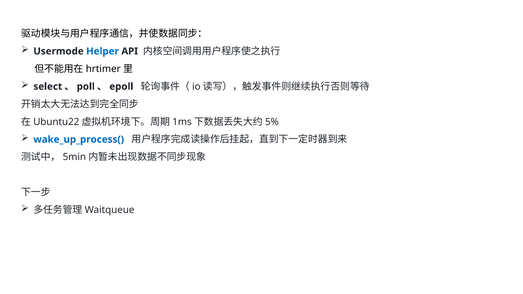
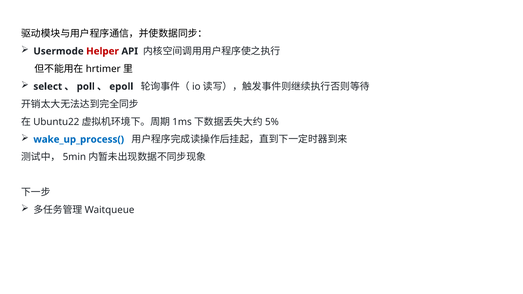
Helper colour: blue -> red
